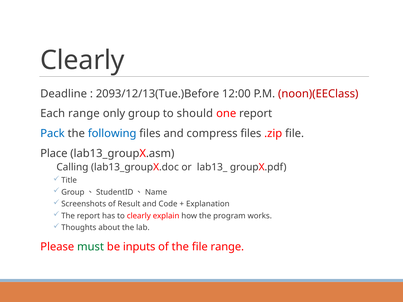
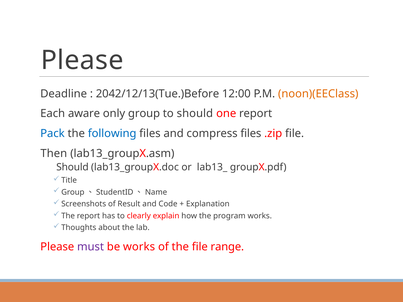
Clearly at (82, 60): Clearly -> Please
2093/12/13(Tue.)Before: 2093/12/13(Tue.)Before -> 2042/12/13(Tue.)Before
noon)(EEClass colour: red -> orange
Each range: range -> aware
Place: Place -> Then
Calling at (72, 167): Calling -> Should
must colour: green -> purple
be inputs: inputs -> works
